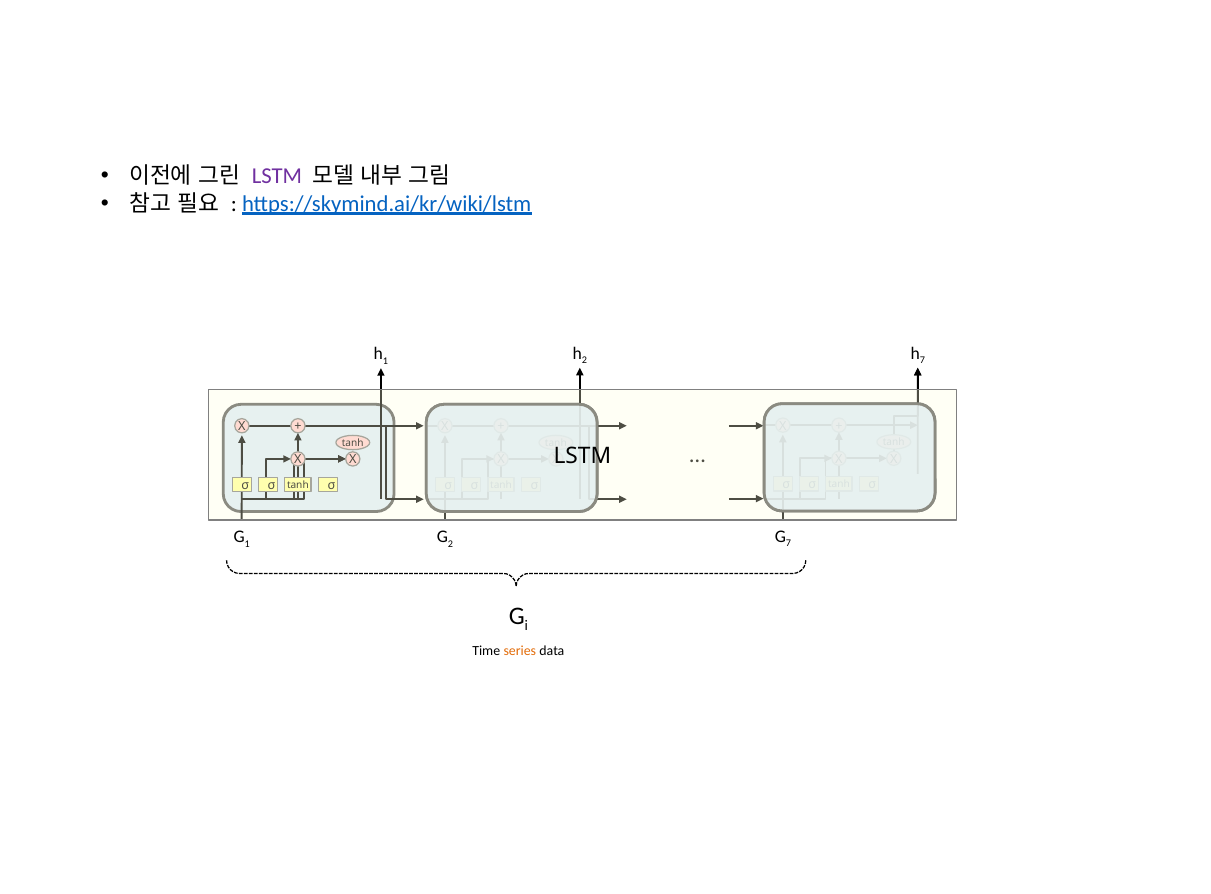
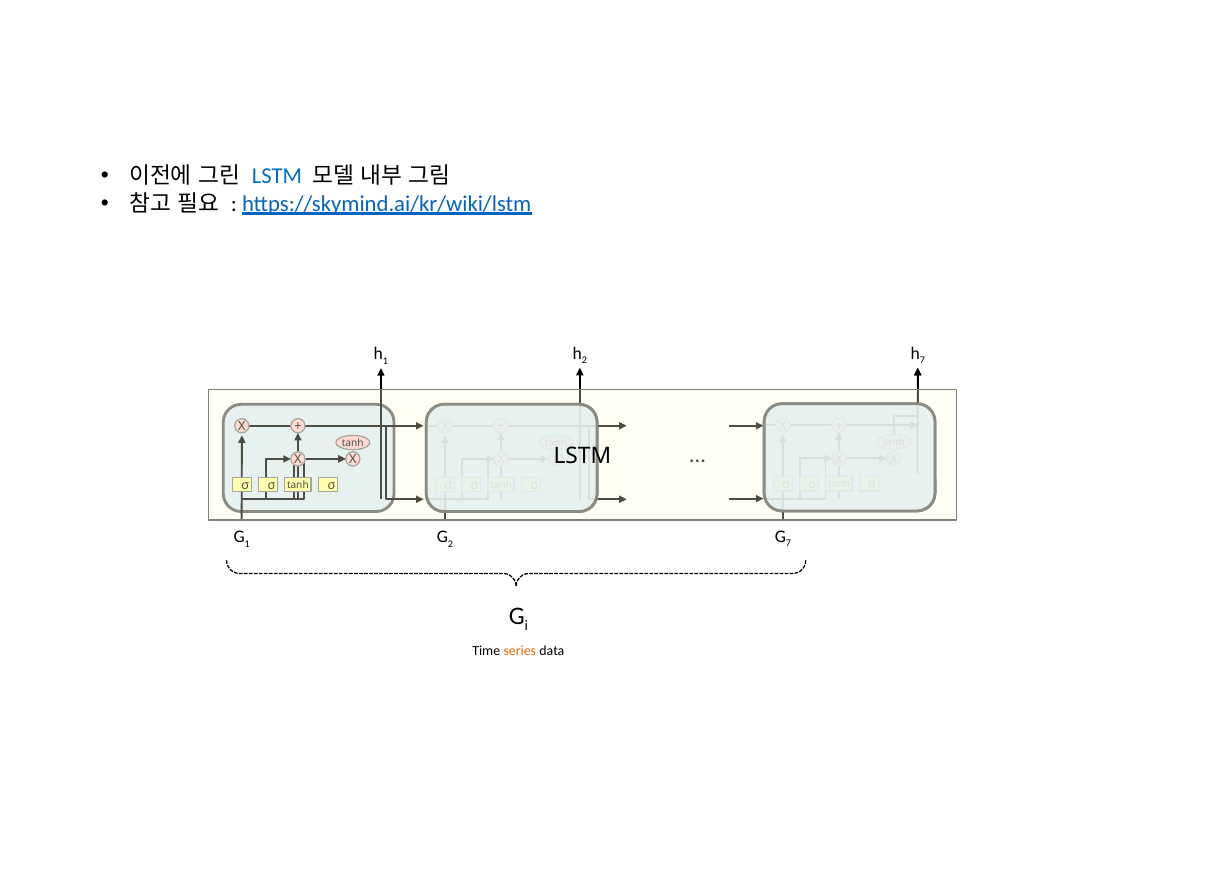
LSTM at (277, 176) colour: purple -> blue
